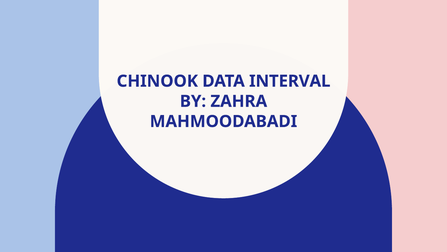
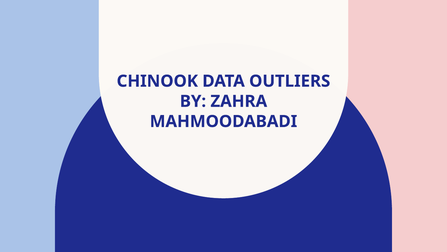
INTERVAL: INTERVAL -> OUTLIERS
